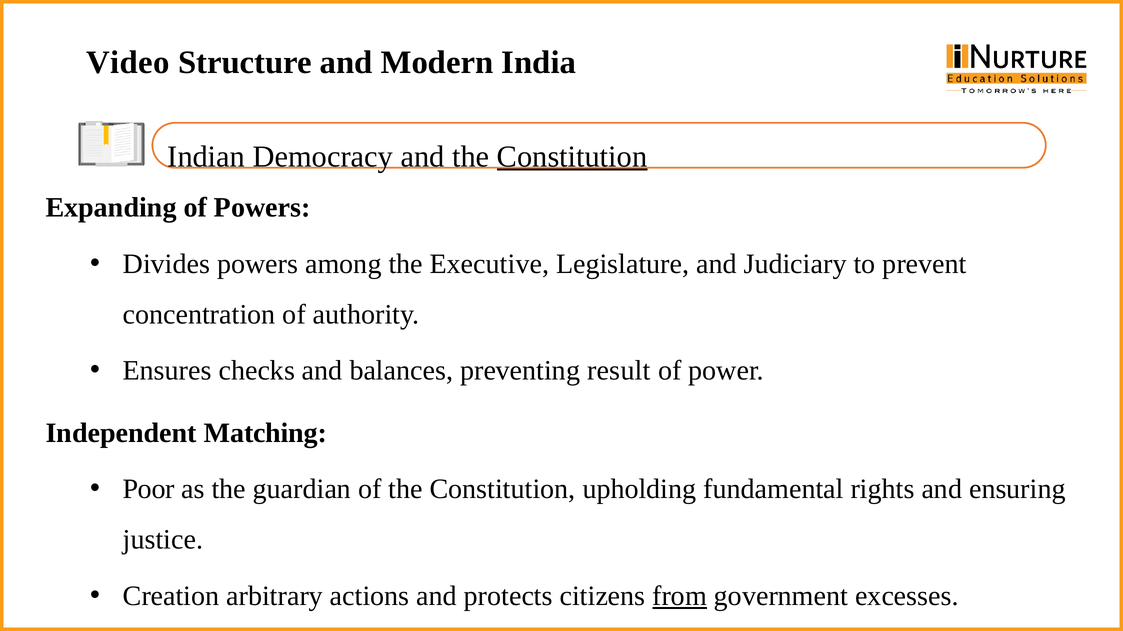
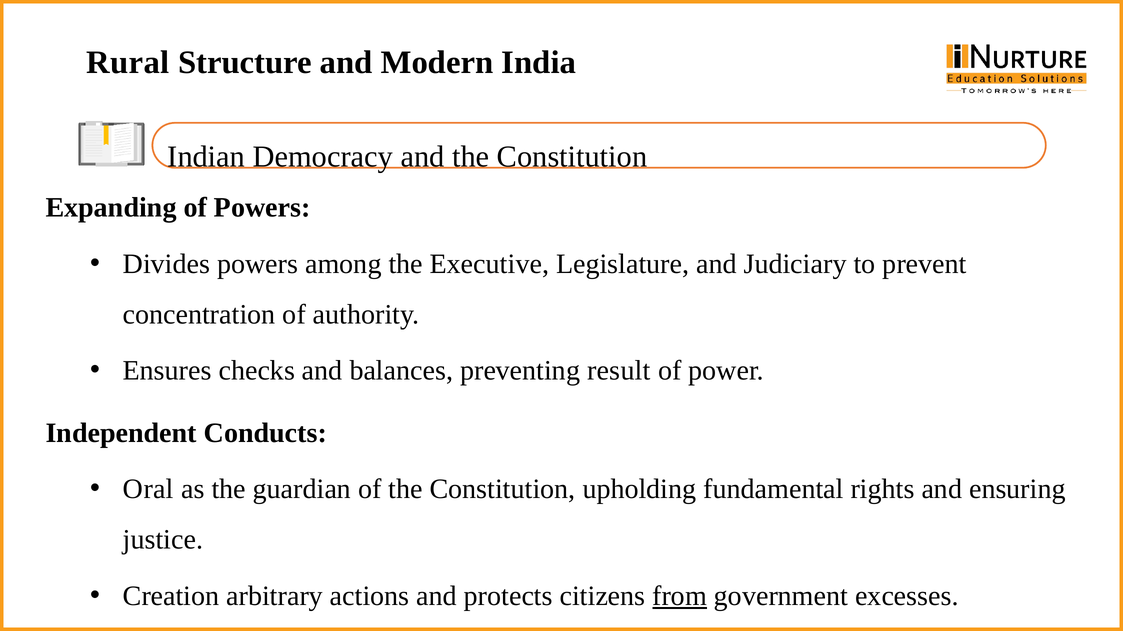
Video: Video -> Rural
Constitution at (572, 157) underline: present -> none
Matching: Matching -> Conducts
Poor: Poor -> Oral
